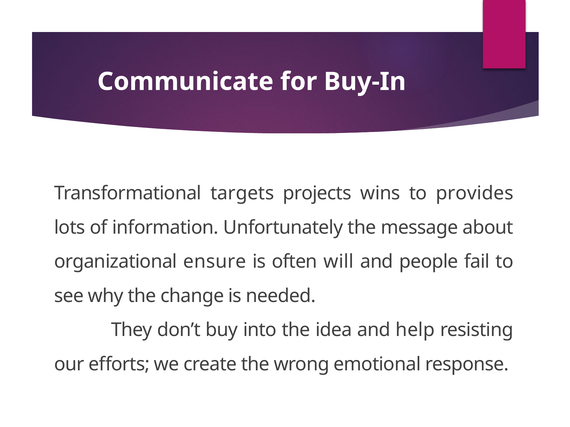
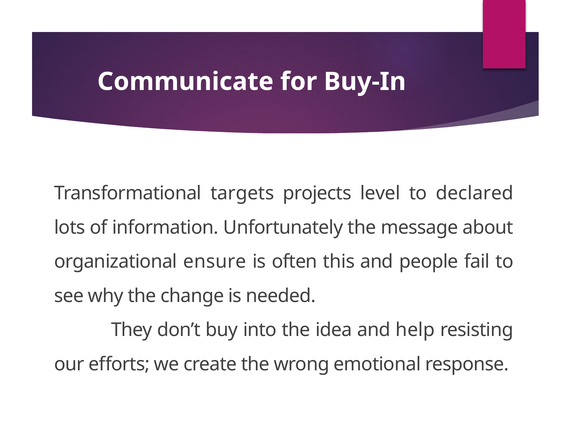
wins: wins -> level
provides: provides -> declared
will: will -> this
